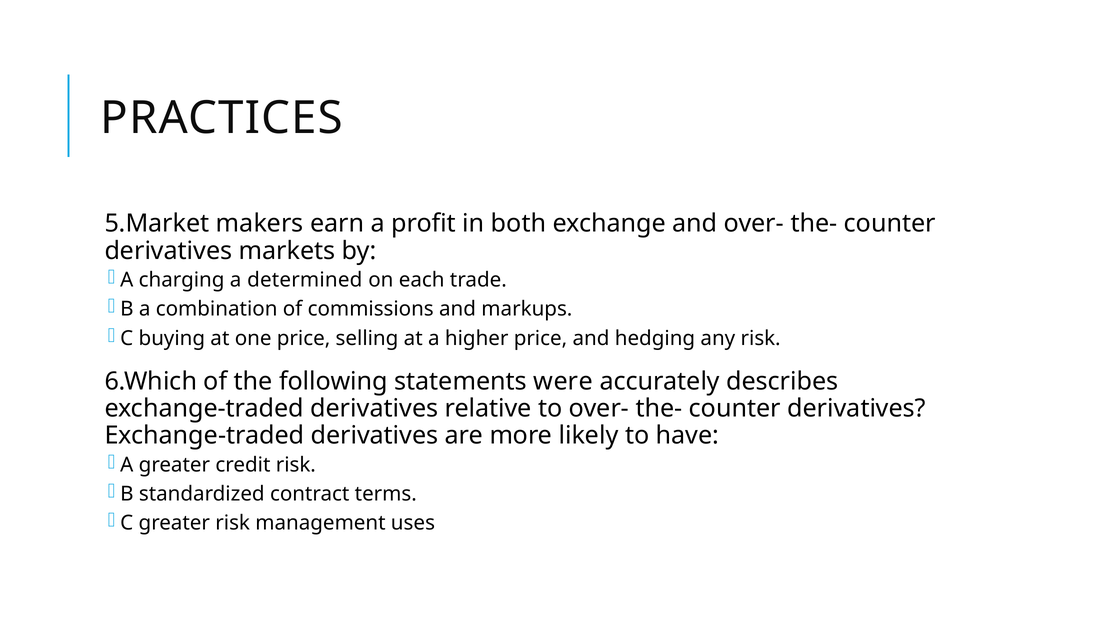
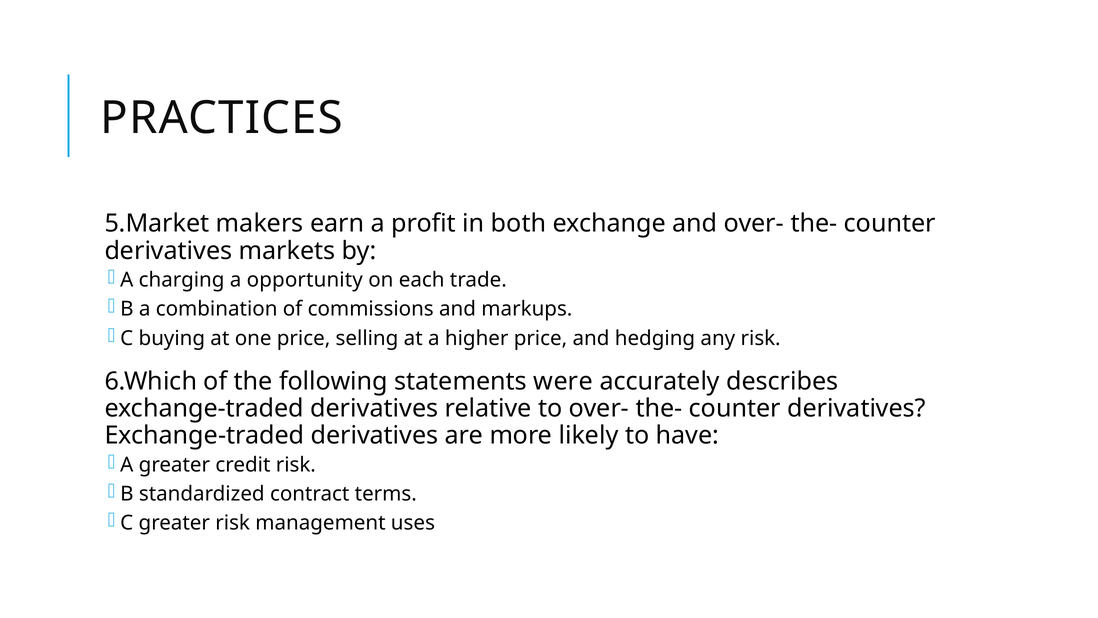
determined: determined -> opportunity
